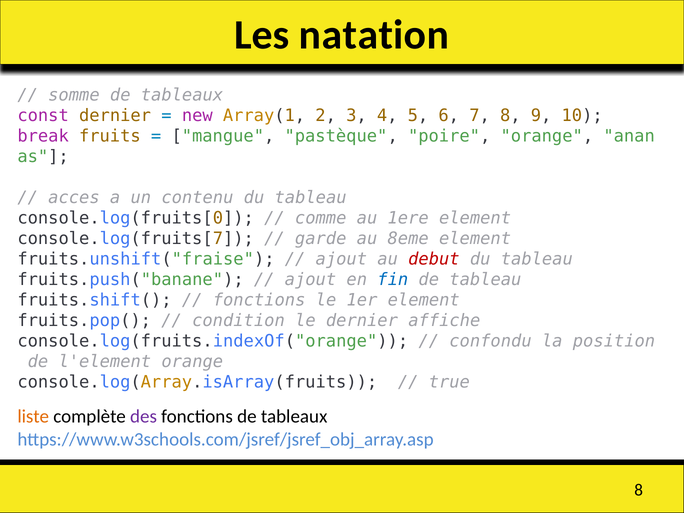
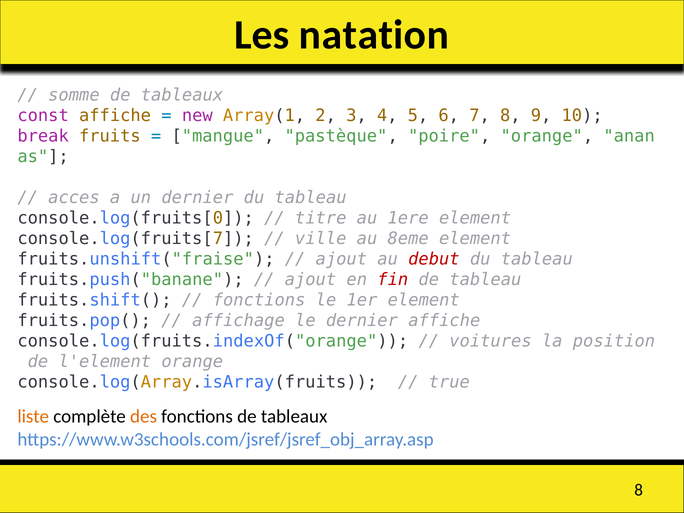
const dernier: dernier -> affiche
un contenu: contenu -> dernier
comme: comme -> titre
garde: garde -> ville
fin colour: blue -> red
condition: condition -> affichage
confondu: confondu -> voitures
des colour: purple -> orange
